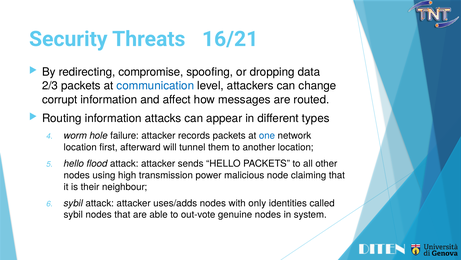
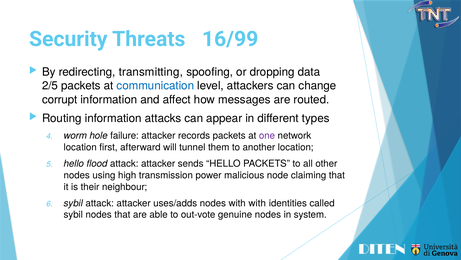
16/21: 16/21 -> 16/99
compromise: compromise -> transmitting
2/3: 2/3 -> 2/5
one colour: blue -> purple
with only: only -> with
